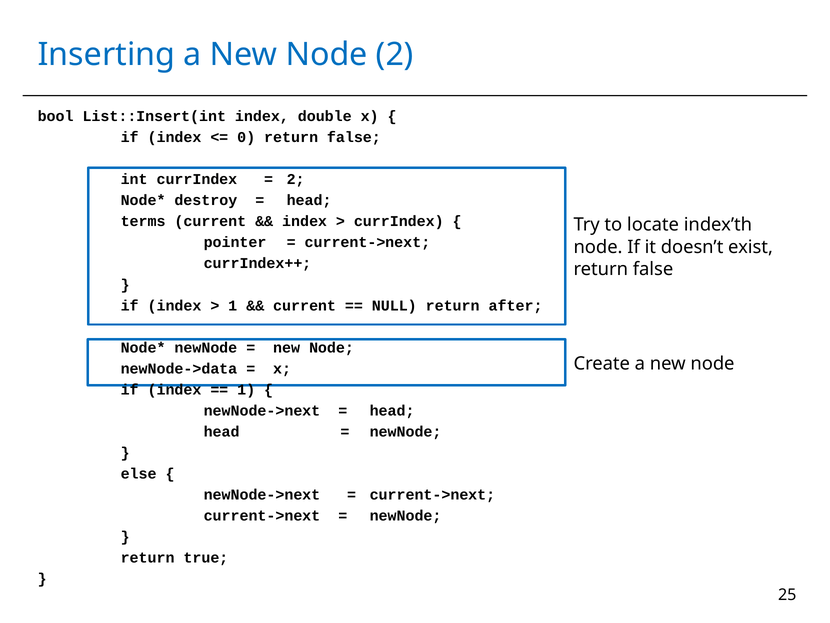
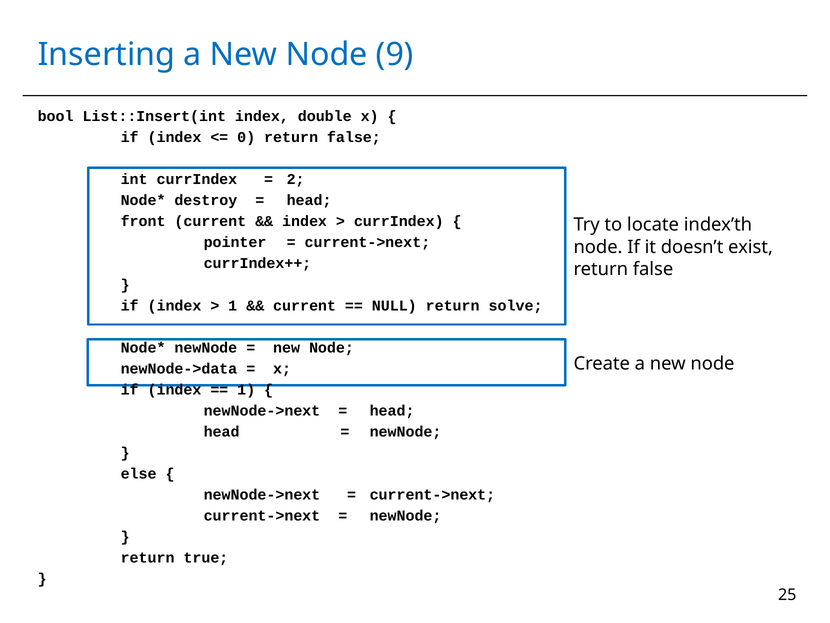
Node 2: 2 -> 9
terms: terms -> front
after: after -> solve
